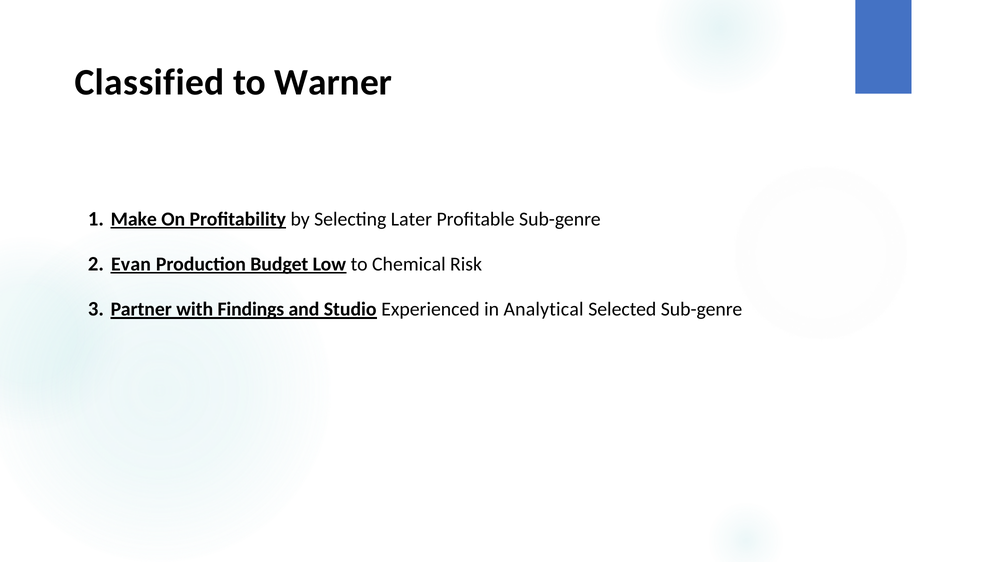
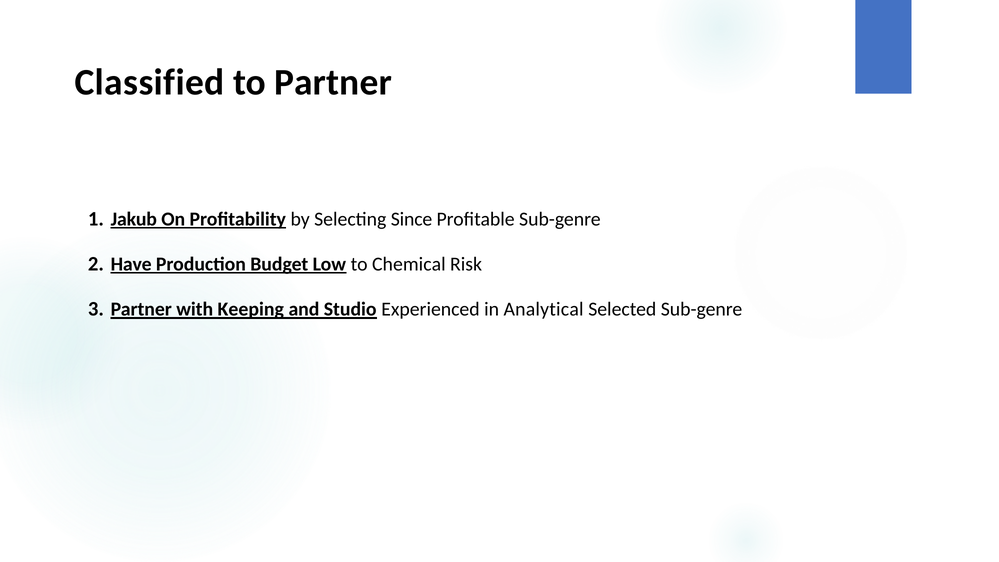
to Warner: Warner -> Partner
Make: Make -> Jakub
Later: Later -> Since
Evan: Evan -> Have
Findings: Findings -> Keeping
